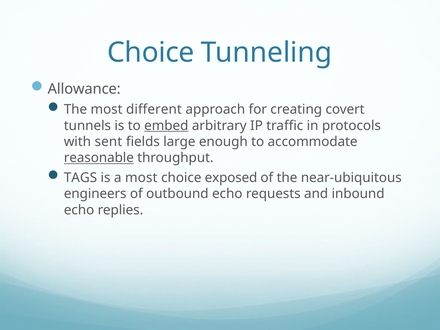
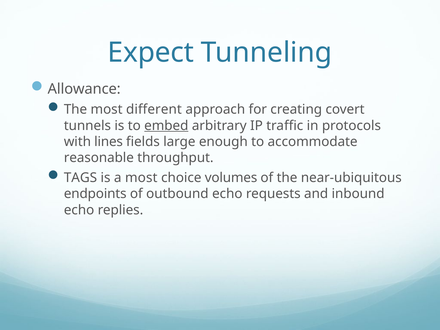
Choice at (151, 52): Choice -> Expect
sent: sent -> lines
reasonable underline: present -> none
exposed: exposed -> volumes
engineers: engineers -> endpoints
